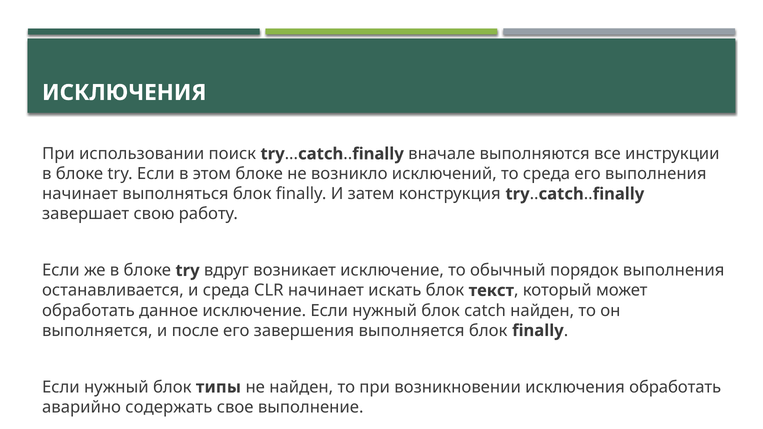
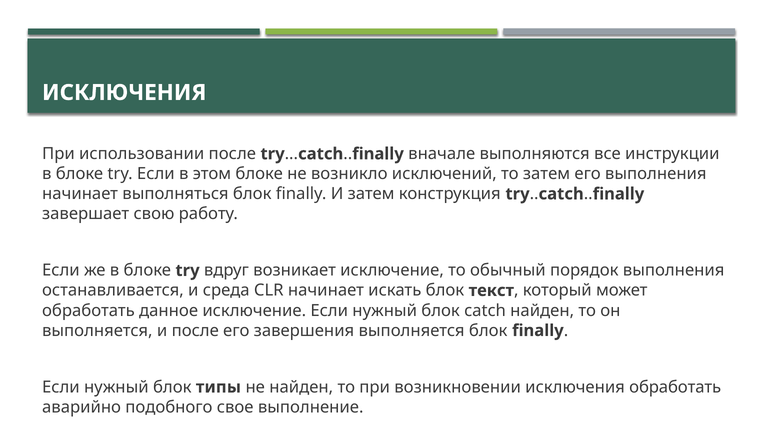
использовании поиск: поиск -> после
то среда: среда -> затем
содержать: содержать -> подобного
